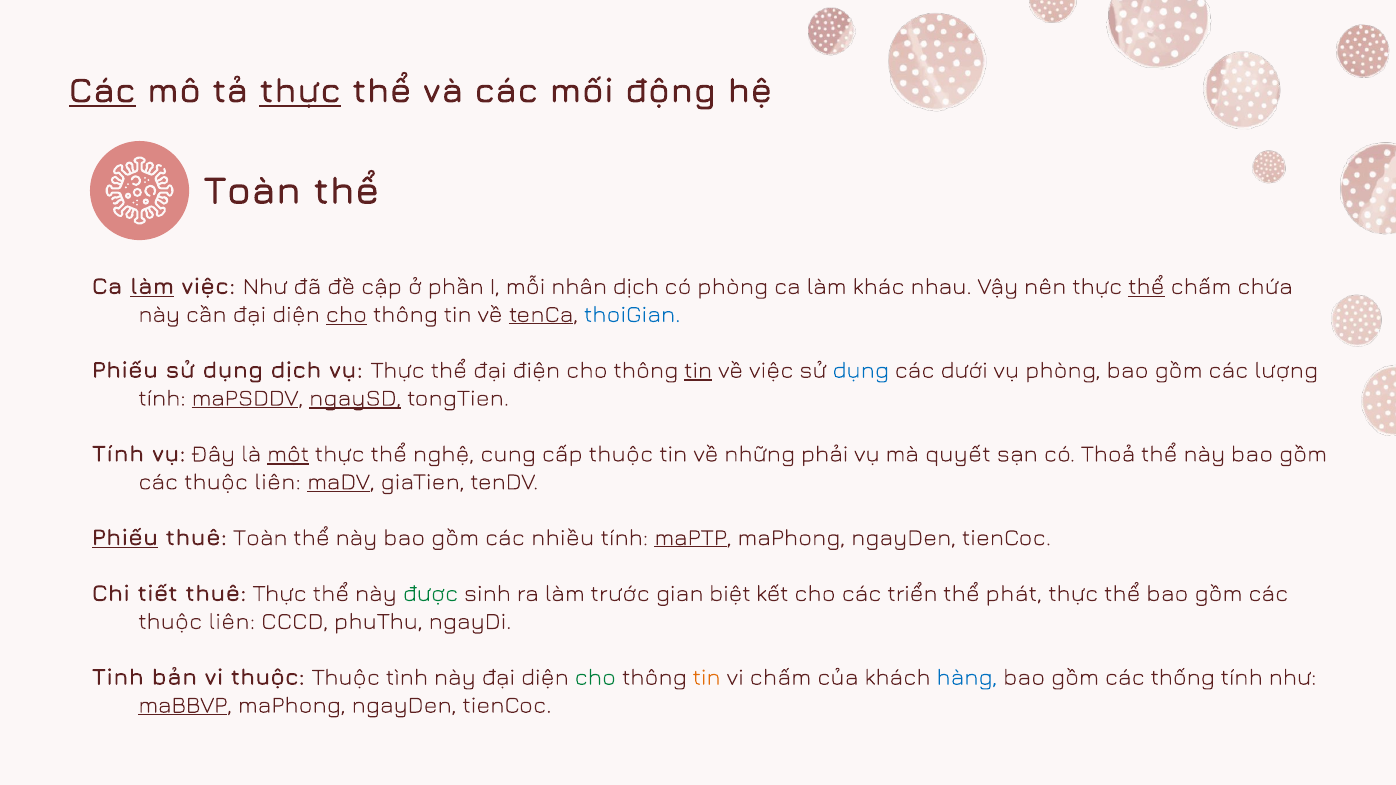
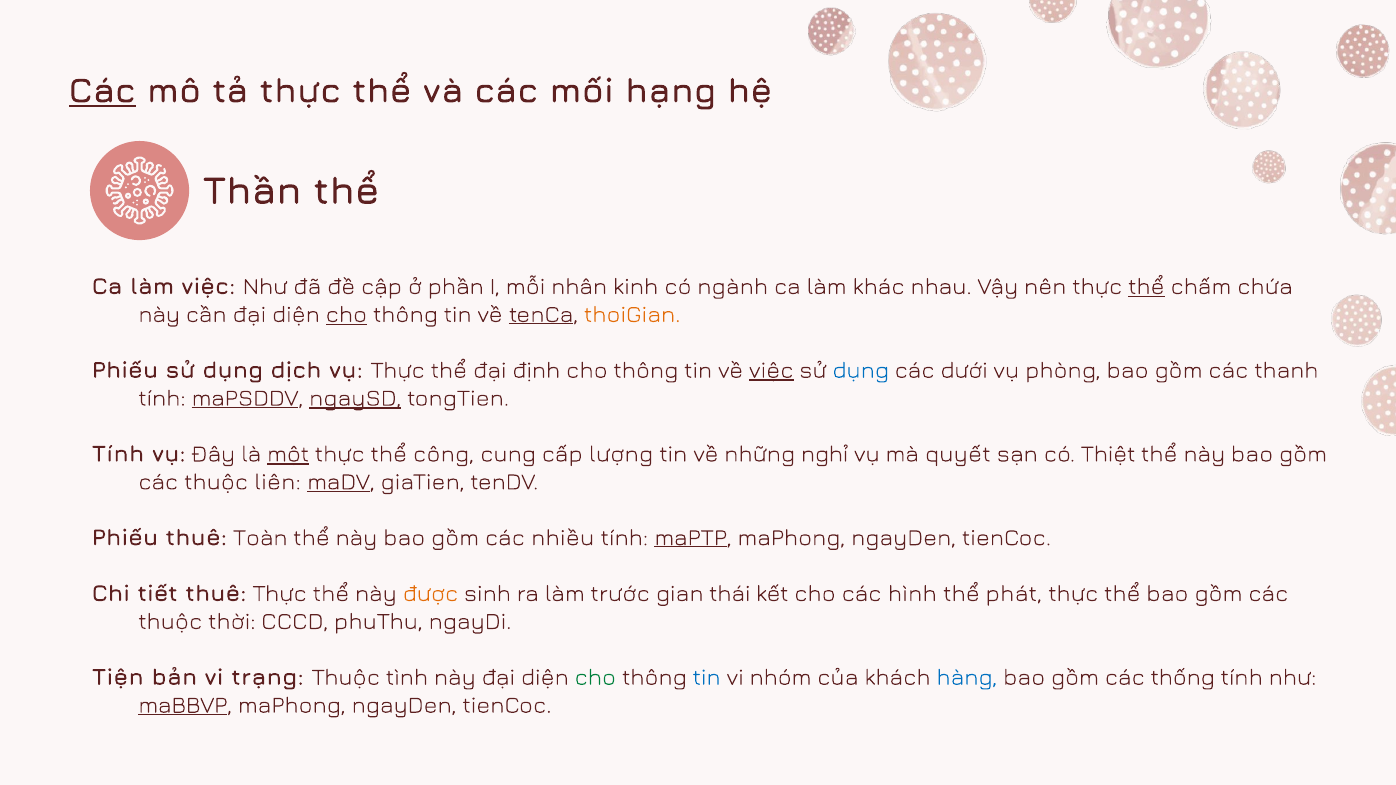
thực at (300, 91) underline: present -> none
động: động -> hạng
Toàn at (252, 191): Toàn -> Thần
làm at (152, 287) underline: present -> none
nhân dịch: dịch -> kinh
có phòng: phòng -> ngành
thoiGian colour: blue -> orange
điện: điện -> định
tin at (698, 370) underline: present -> none
việc at (771, 370) underline: none -> present
lượng: lượng -> thanh
nghệ: nghệ -> công
cấp thuộc: thuộc -> lượng
phải: phải -> nghỉ
Thoả: Thoả -> Thiệt
Phiếu at (125, 538) underline: present -> none
được colour: green -> orange
biệt: biệt -> thái
triển: triển -> hình
liên at (232, 622): liên -> thời
Tinh: Tinh -> Tiện
vi thuộc: thuộc -> trạng
tin at (707, 677) colour: orange -> blue
vi chấm: chấm -> nhóm
